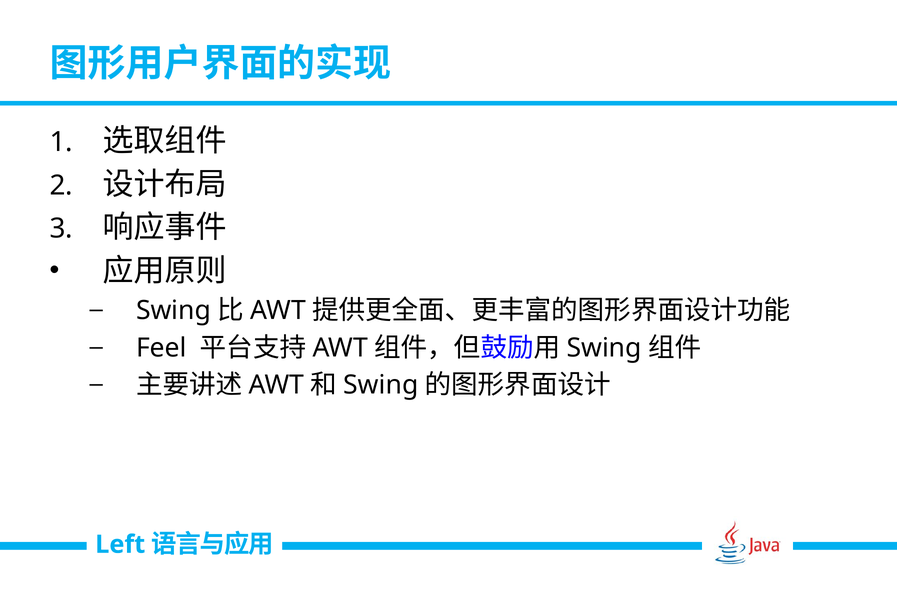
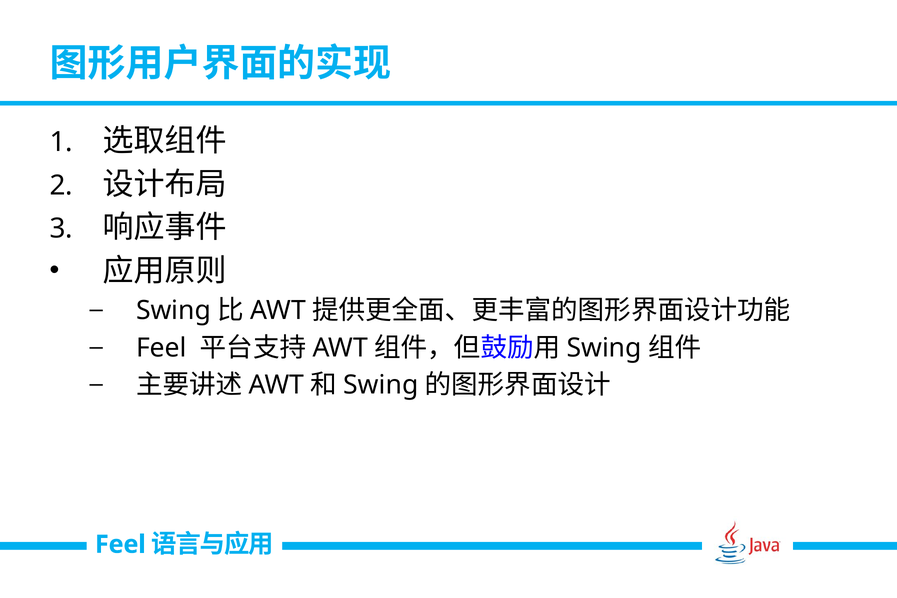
Left at (120, 544): Left -> Feel
